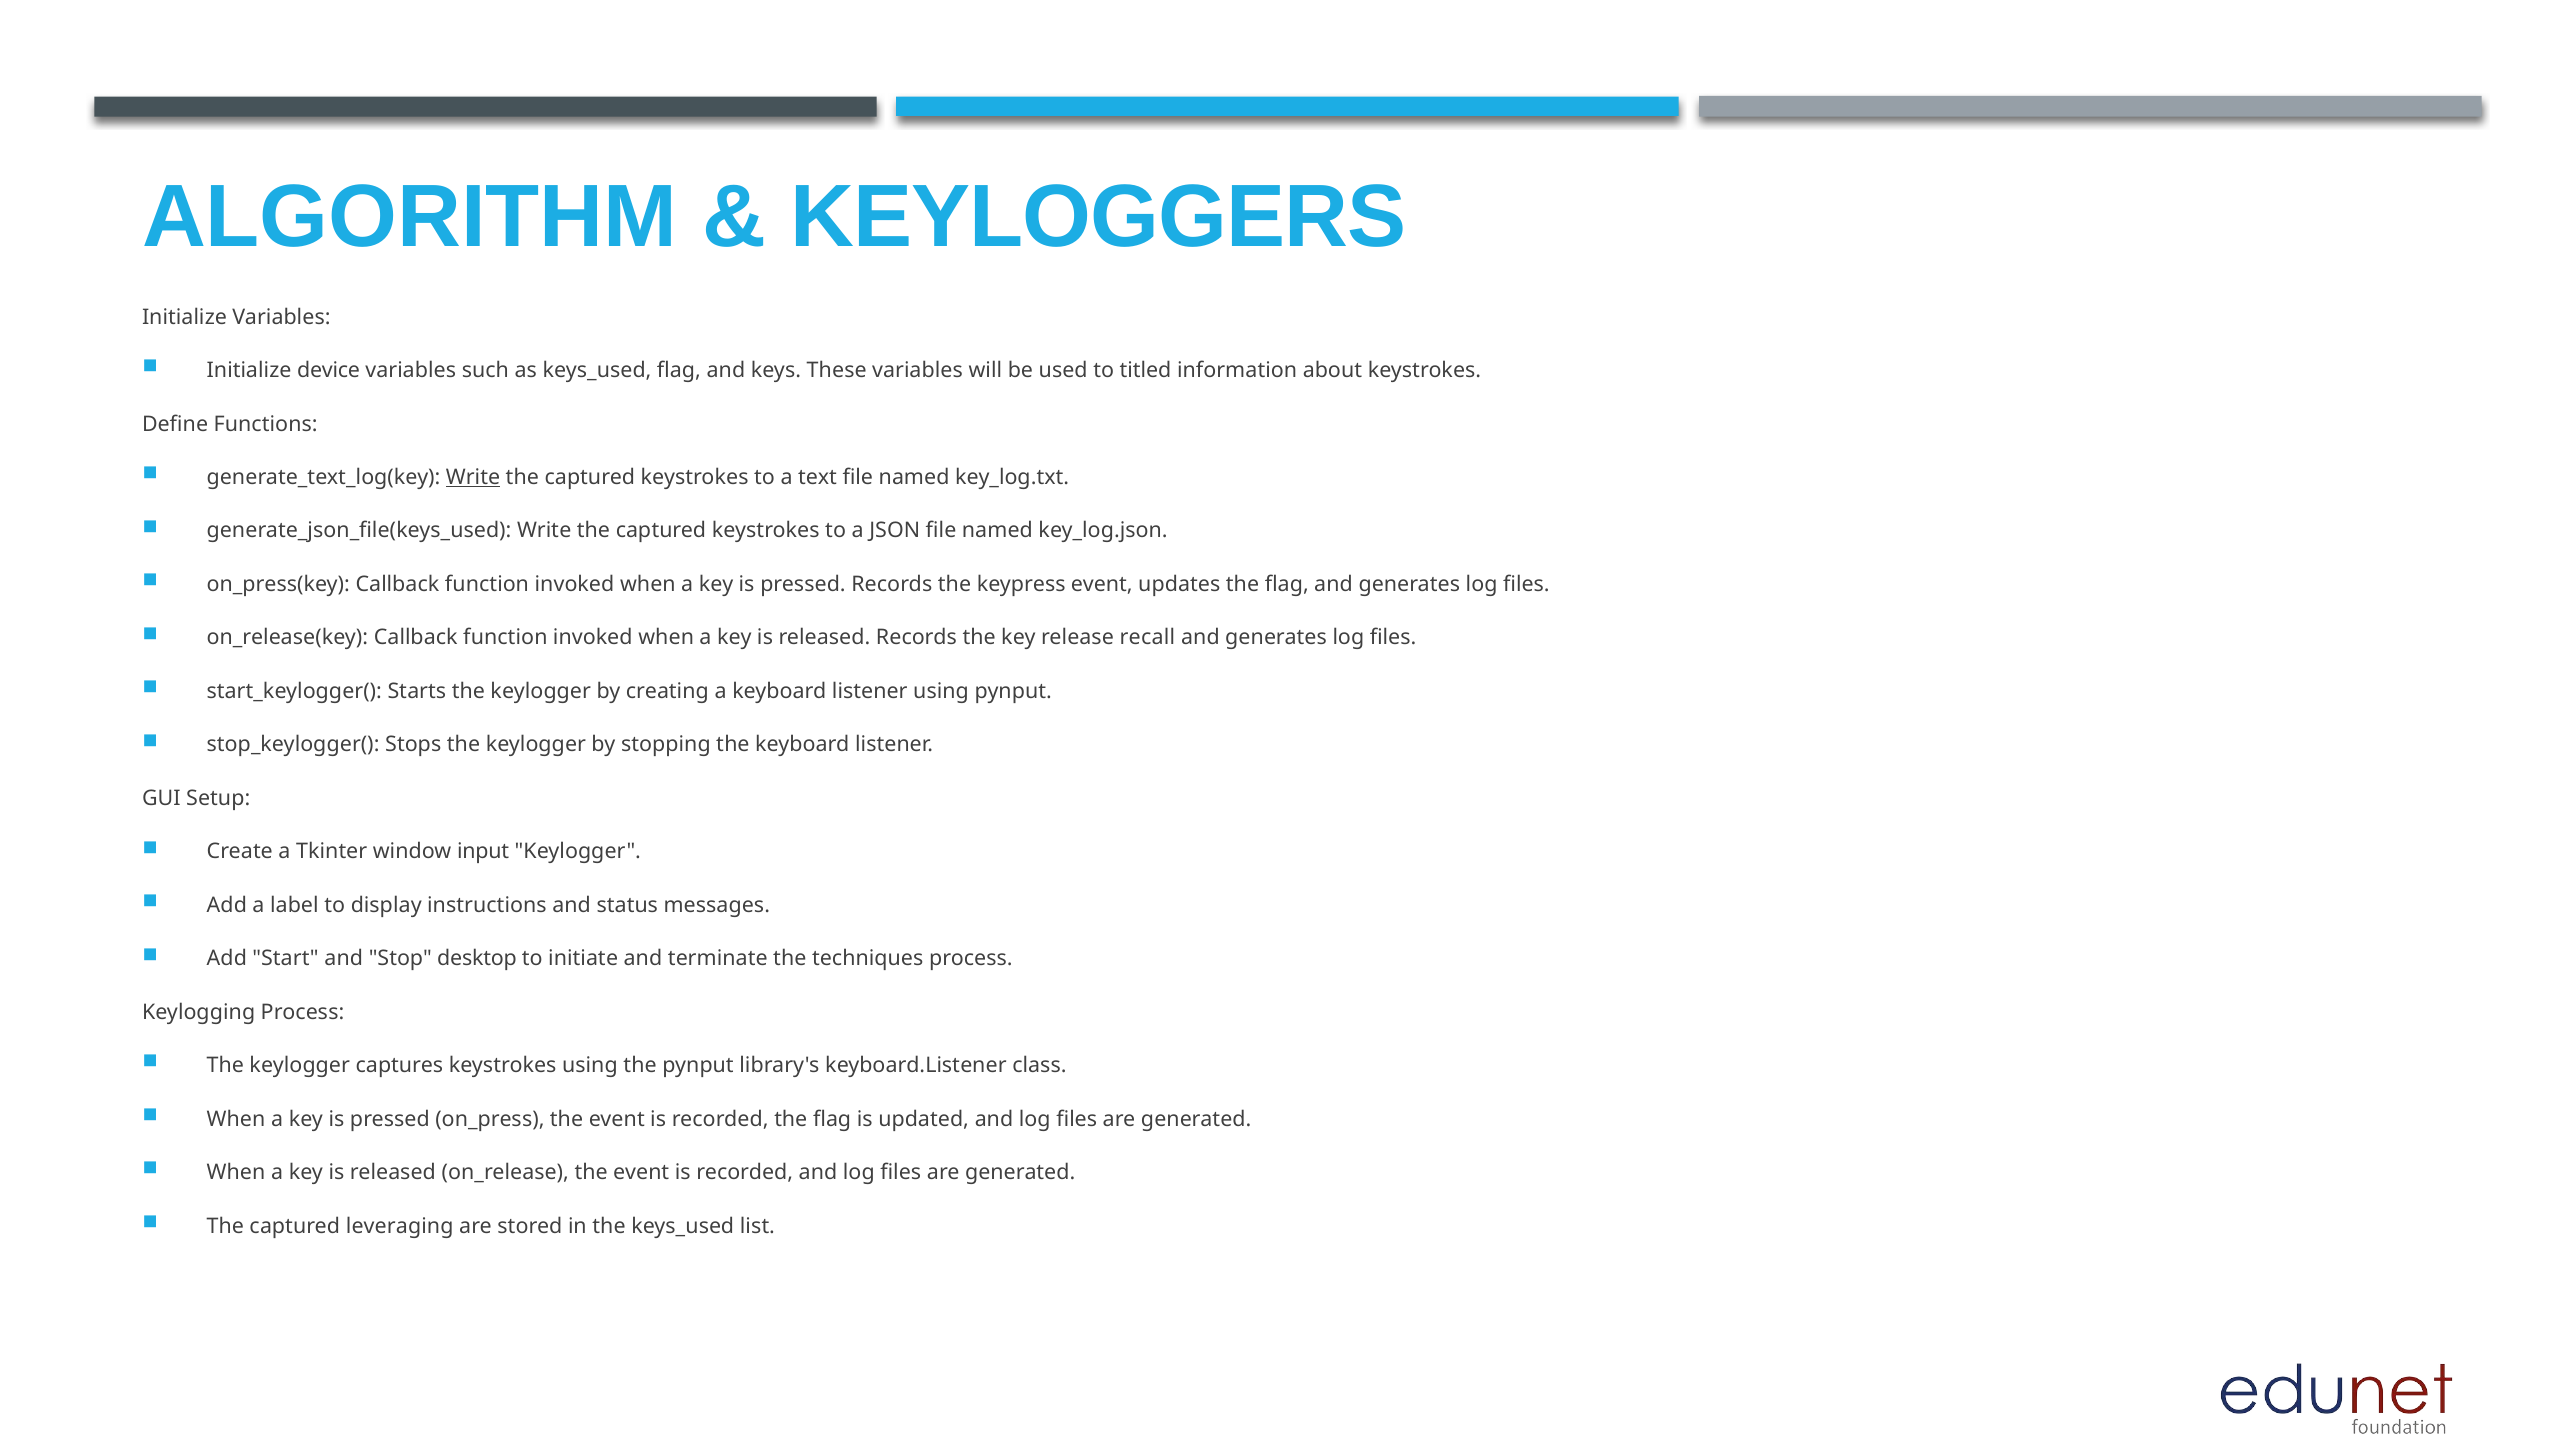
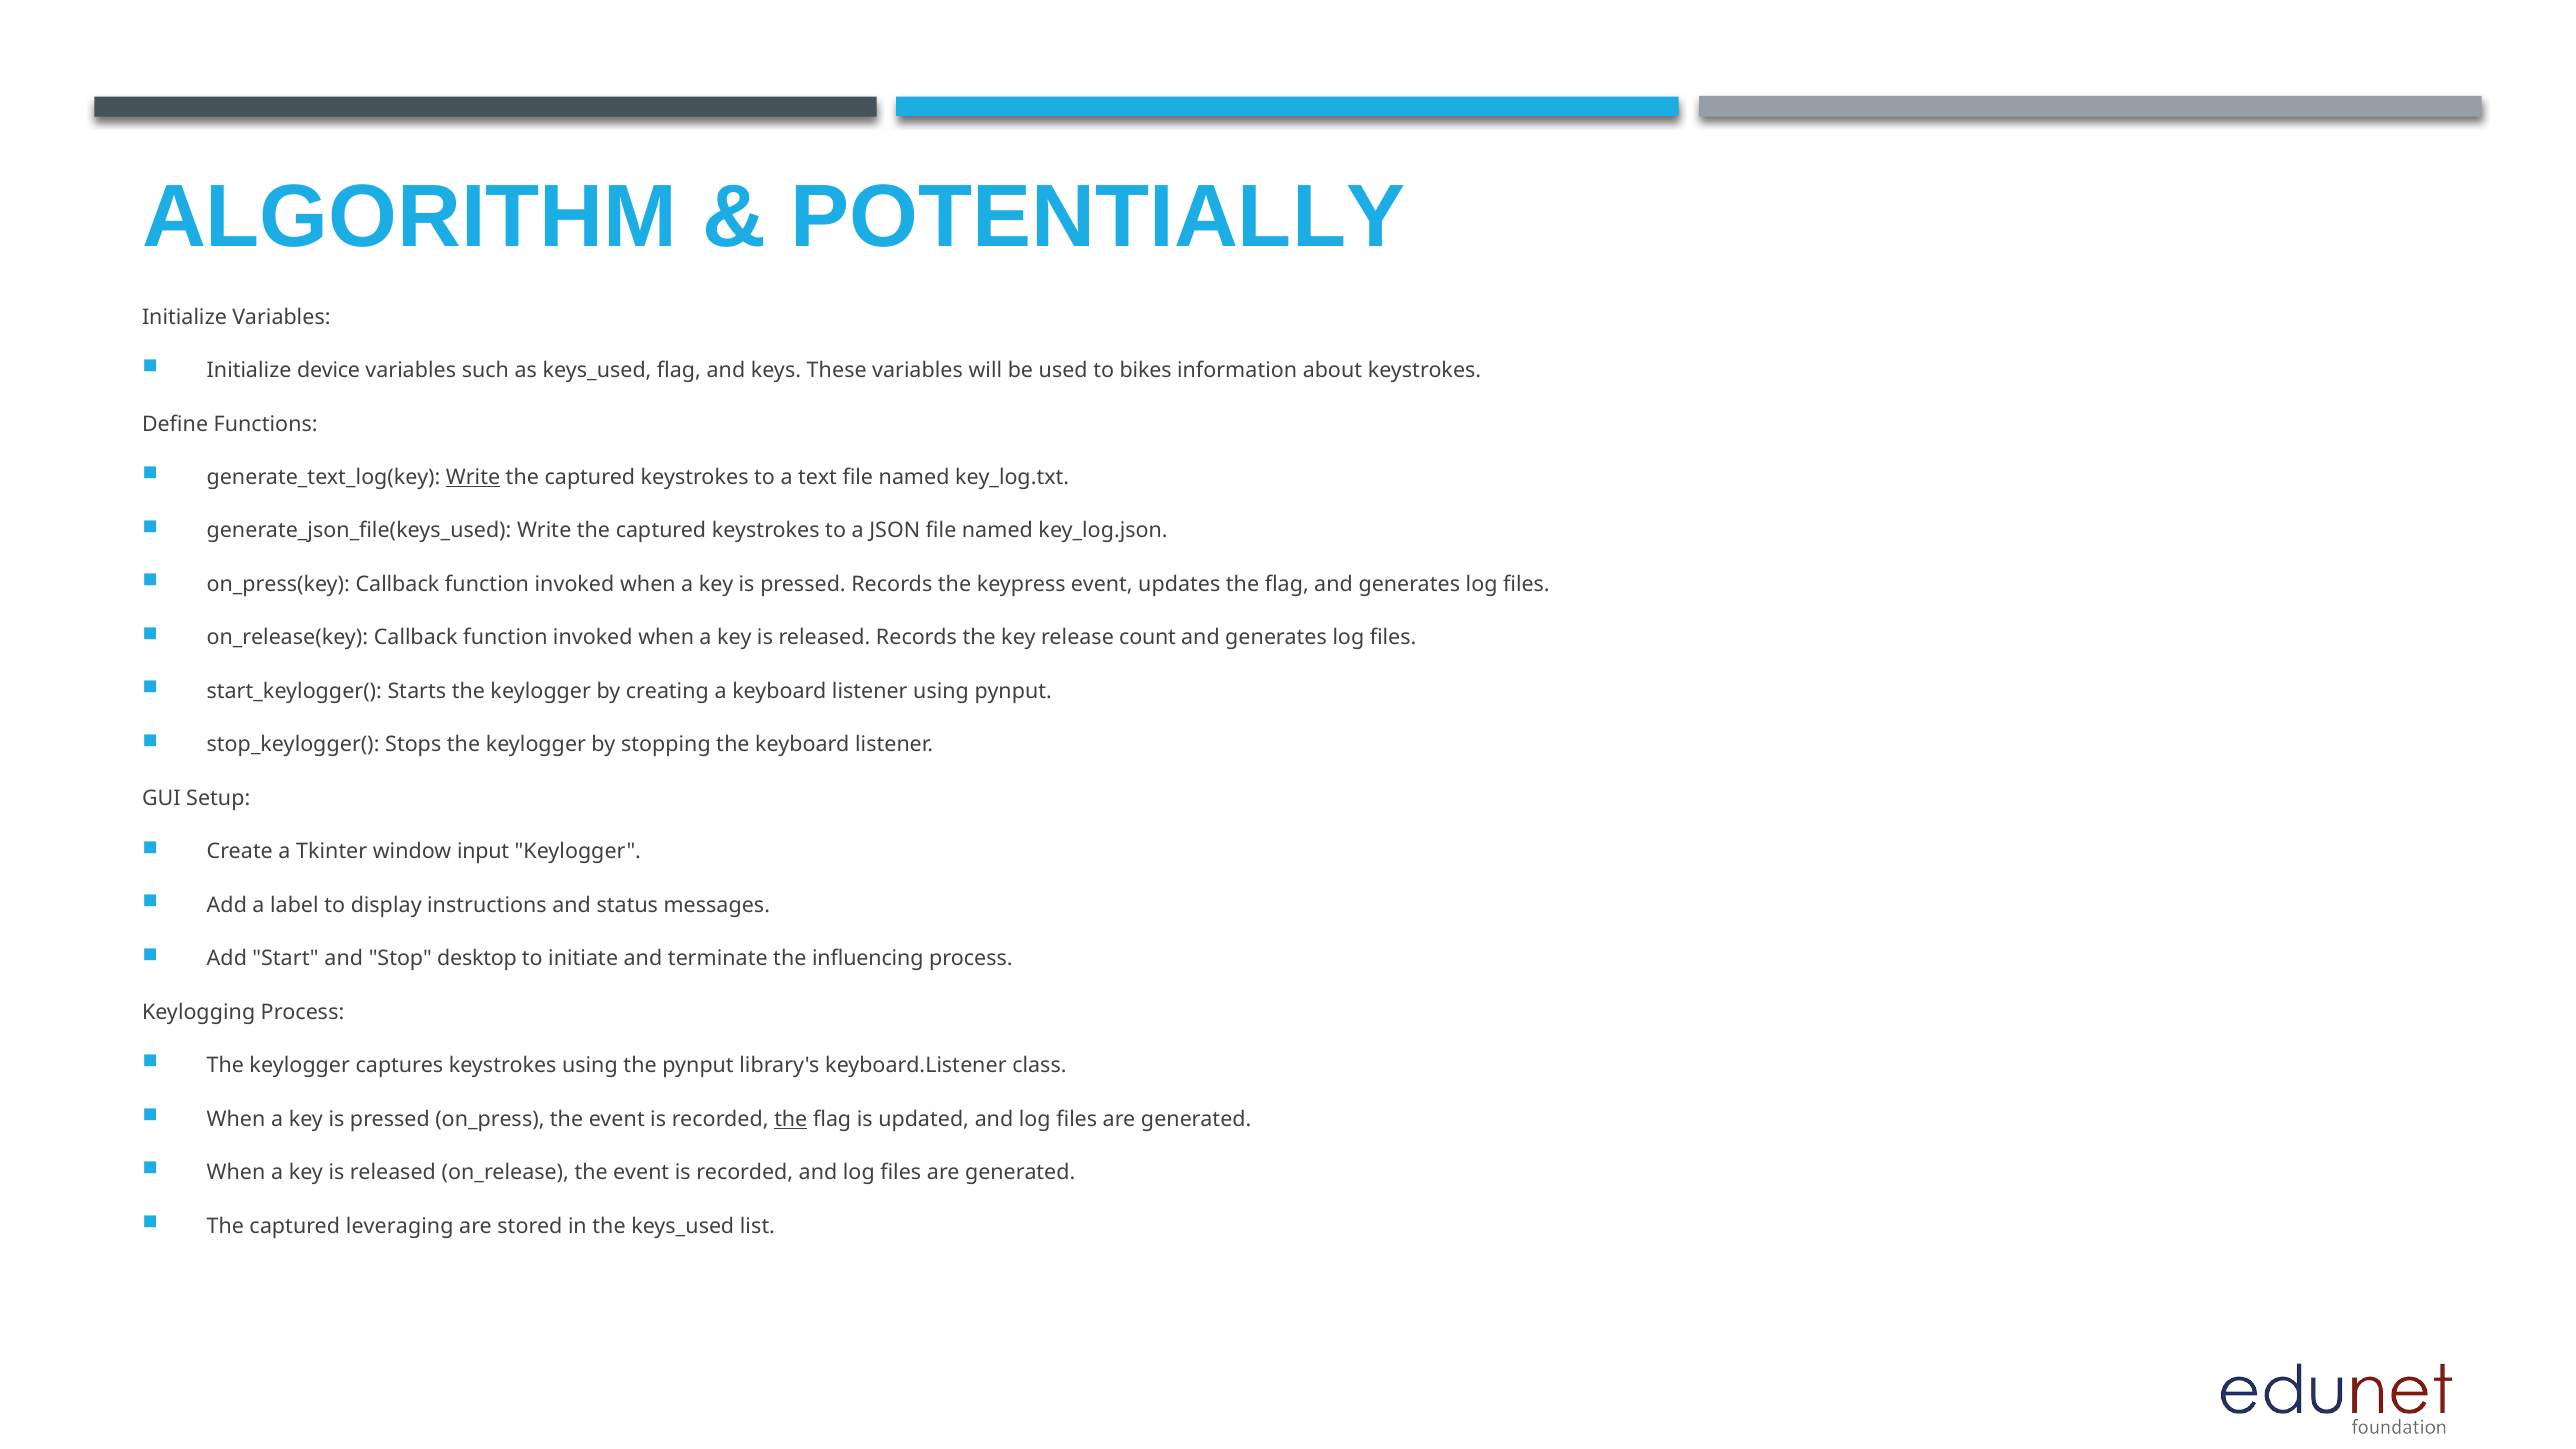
KEYLOGGERS: KEYLOGGERS -> POTENTIALLY
titled: titled -> bikes
recall: recall -> count
techniques: techniques -> influencing
the at (791, 1119) underline: none -> present
